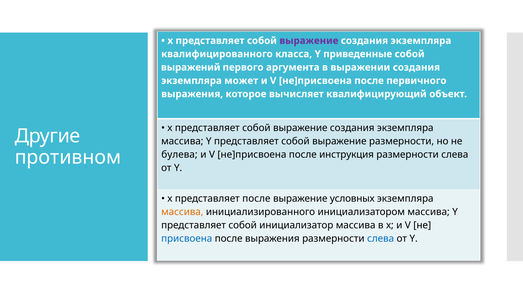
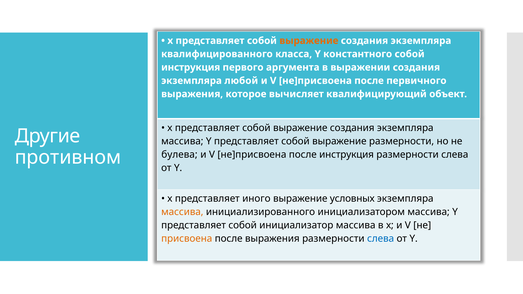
выражение at (309, 41) colour: purple -> orange
приведенные: приведенные -> константного
выражений at (191, 67): выражений -> инструкция
может: может -> любой
представляет после: после -> иного
присвоена colour: blue -> orange
